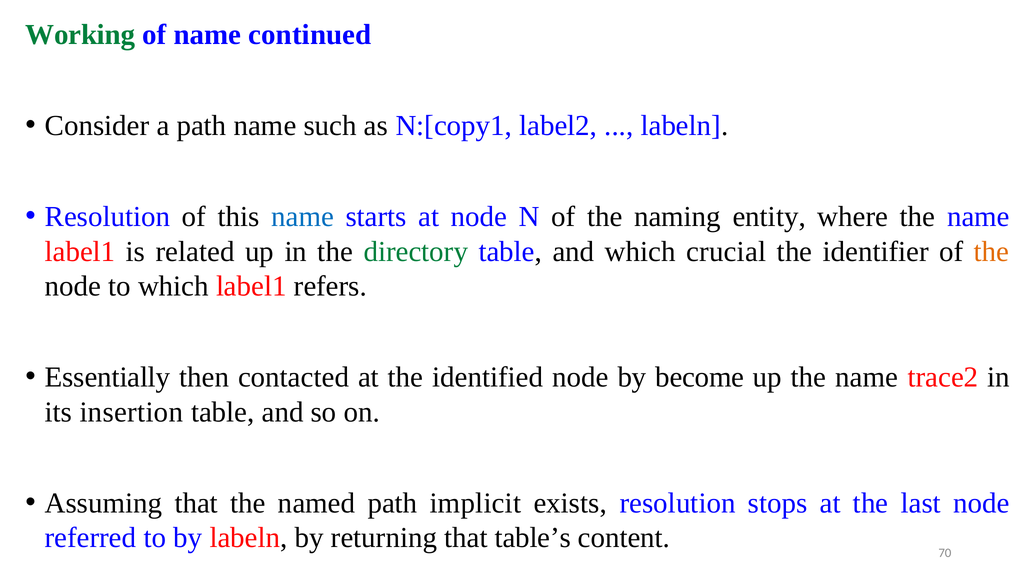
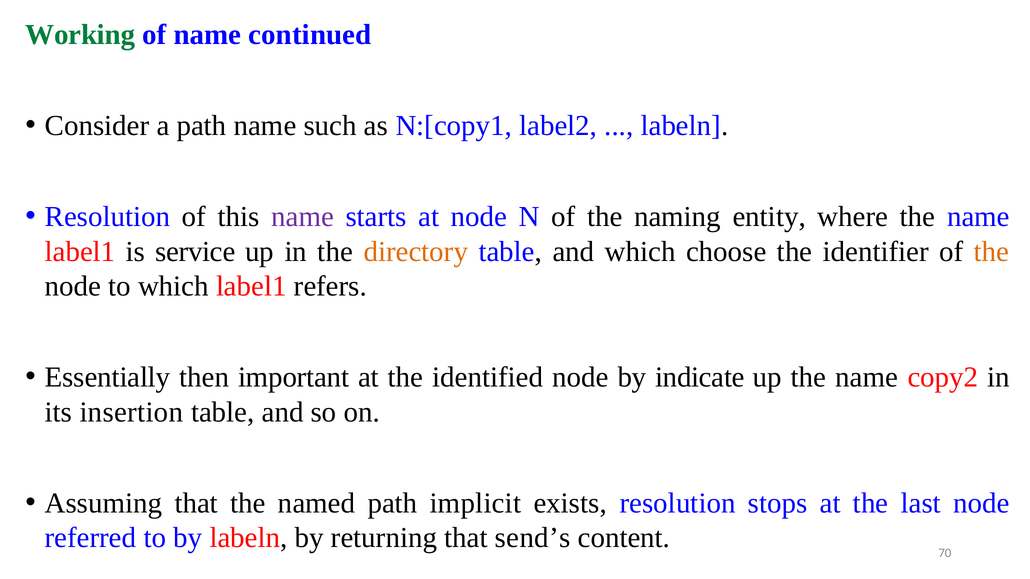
name at (303, 217) colour: blue -> purple
related: related -> service
directory colour: green -> orange
crucial: crucial -> choose
contacted: contacted -> important
become: become -> indicate
trace2: trace2 -> copy2
table’s: table’s -> send’s
